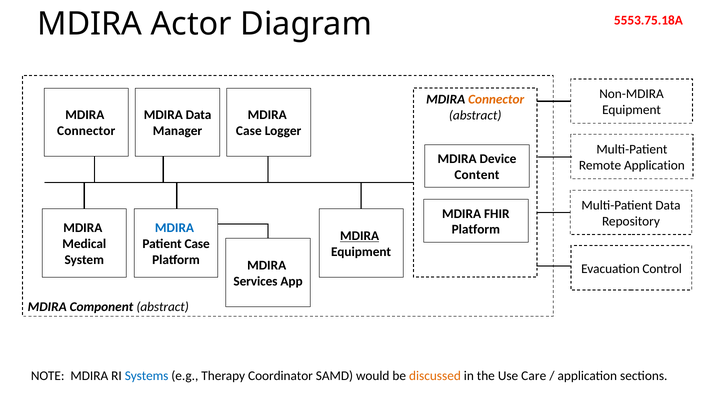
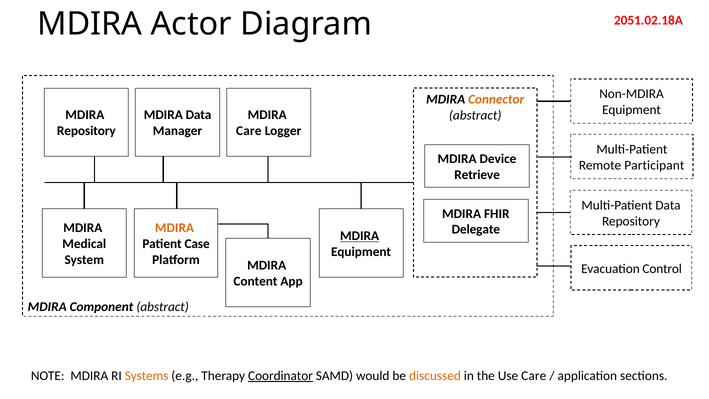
5553.75.18A: 5553.75.18A -> 2051.02.18A
Connector at (86, 131): Connector -> Repository
Case at (249, 131): Case -> Care
Remote Application: Application -> Participant
Content: Content -> Retrieve
MDIRA at (175, 228) colour: blue -> orange
Platform at (476, 229): Platform -> Delegate
Services: Services -> Content
Systems colour: blue -> orange
Coordinator underline: none -> present
